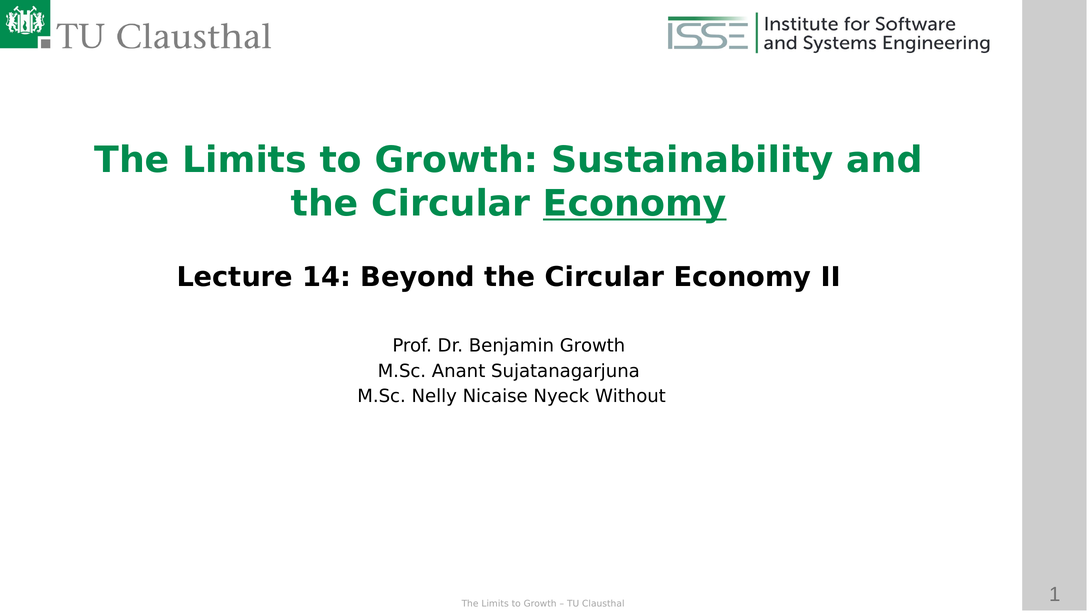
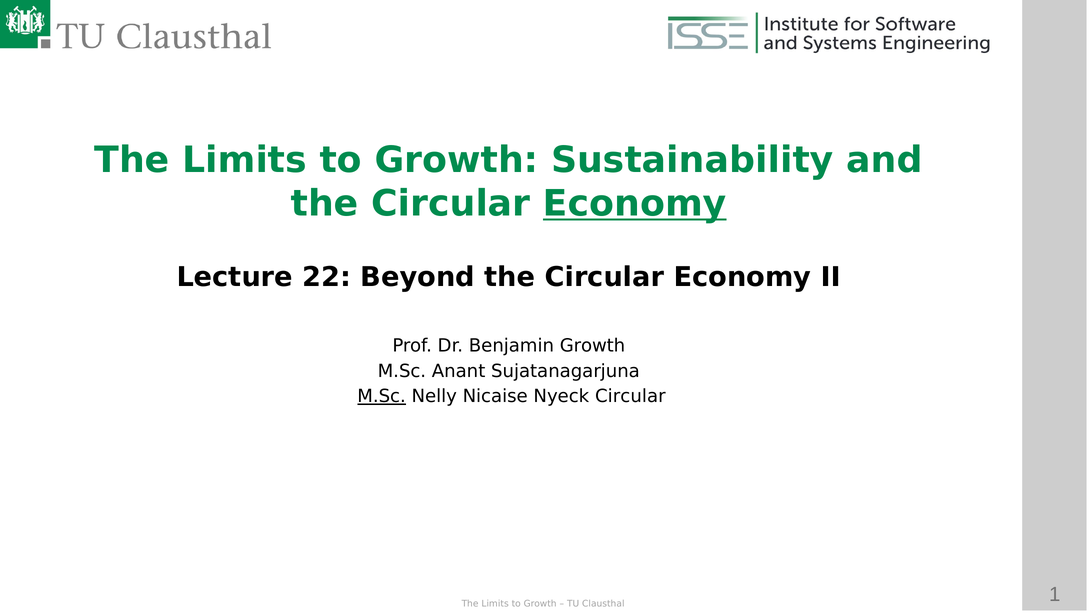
14: 14 -> 22
M.Sc at (382, 396) underline: none -> present
Nyeck Without: Without -> Circular
